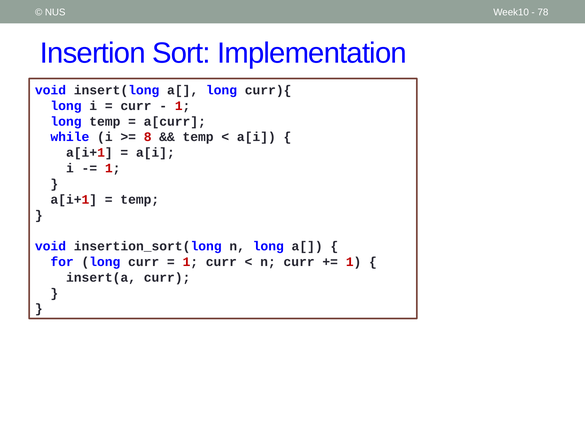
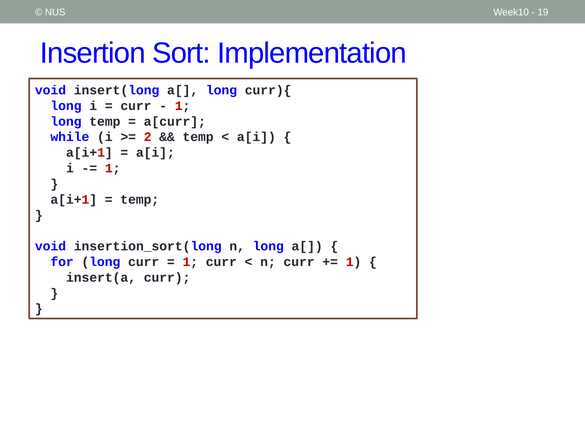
78: 78 -> 19
8: 8 -> 2
